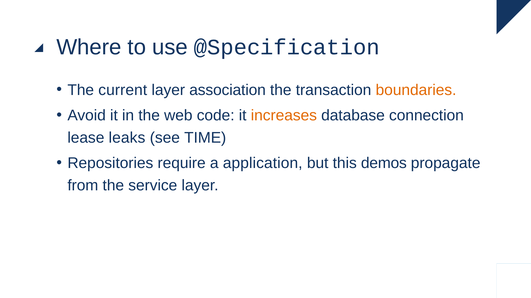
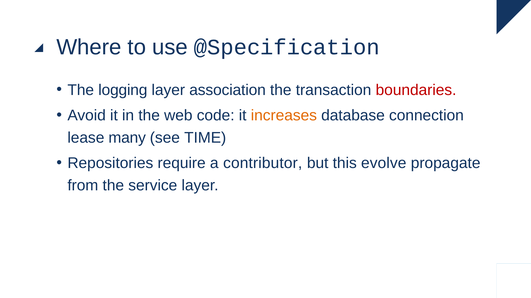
current: current -> logging
boundaries colour: orange -> red
leaks: leaks -> many
application: application -> contributor
demos: demos -> evolve
